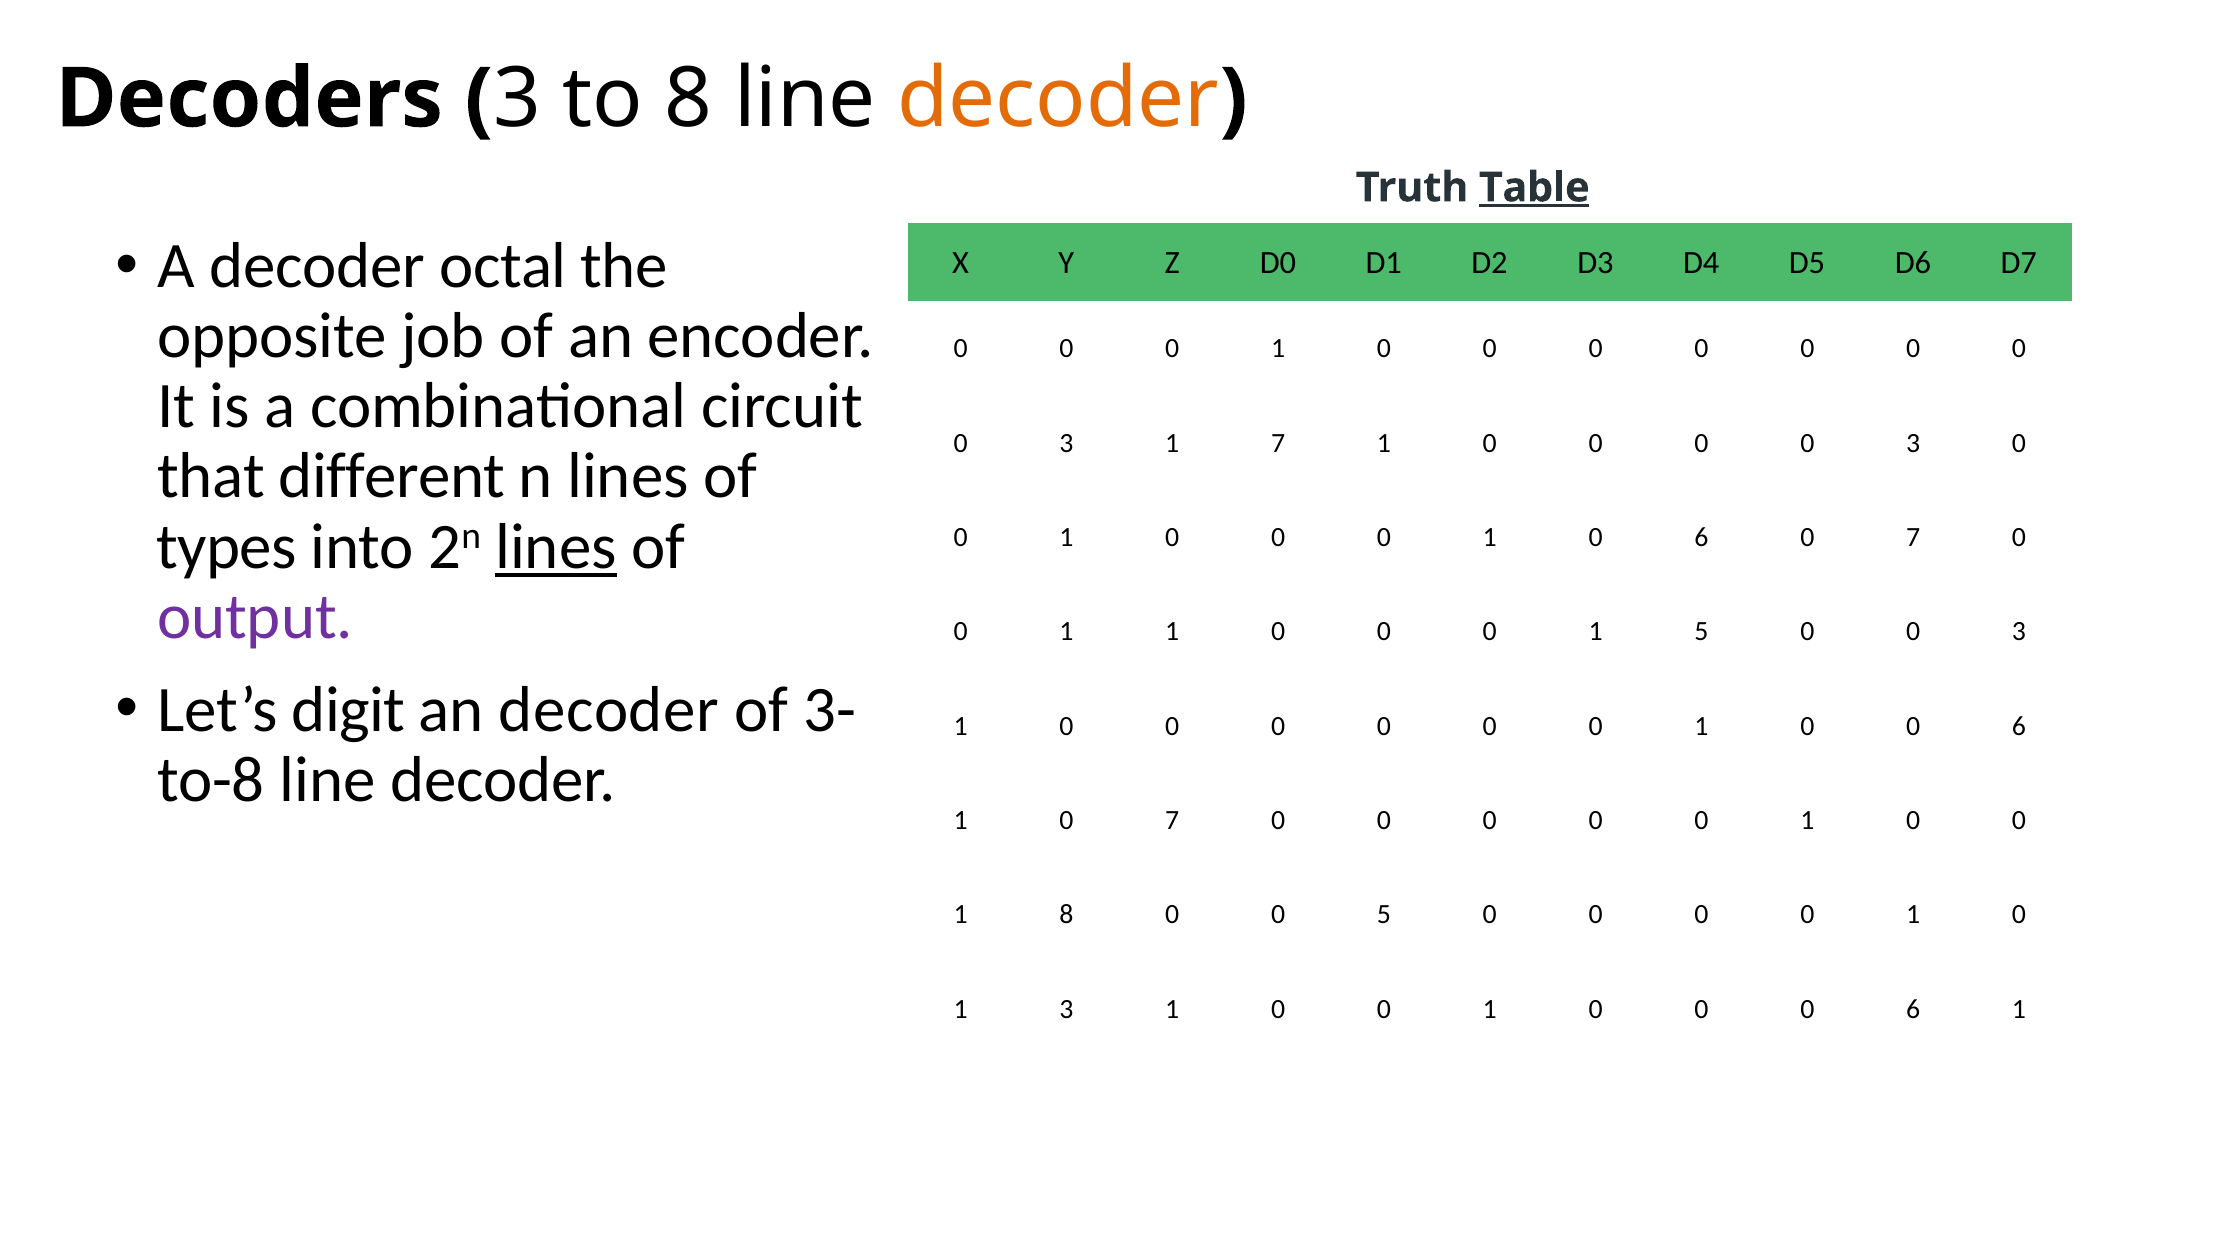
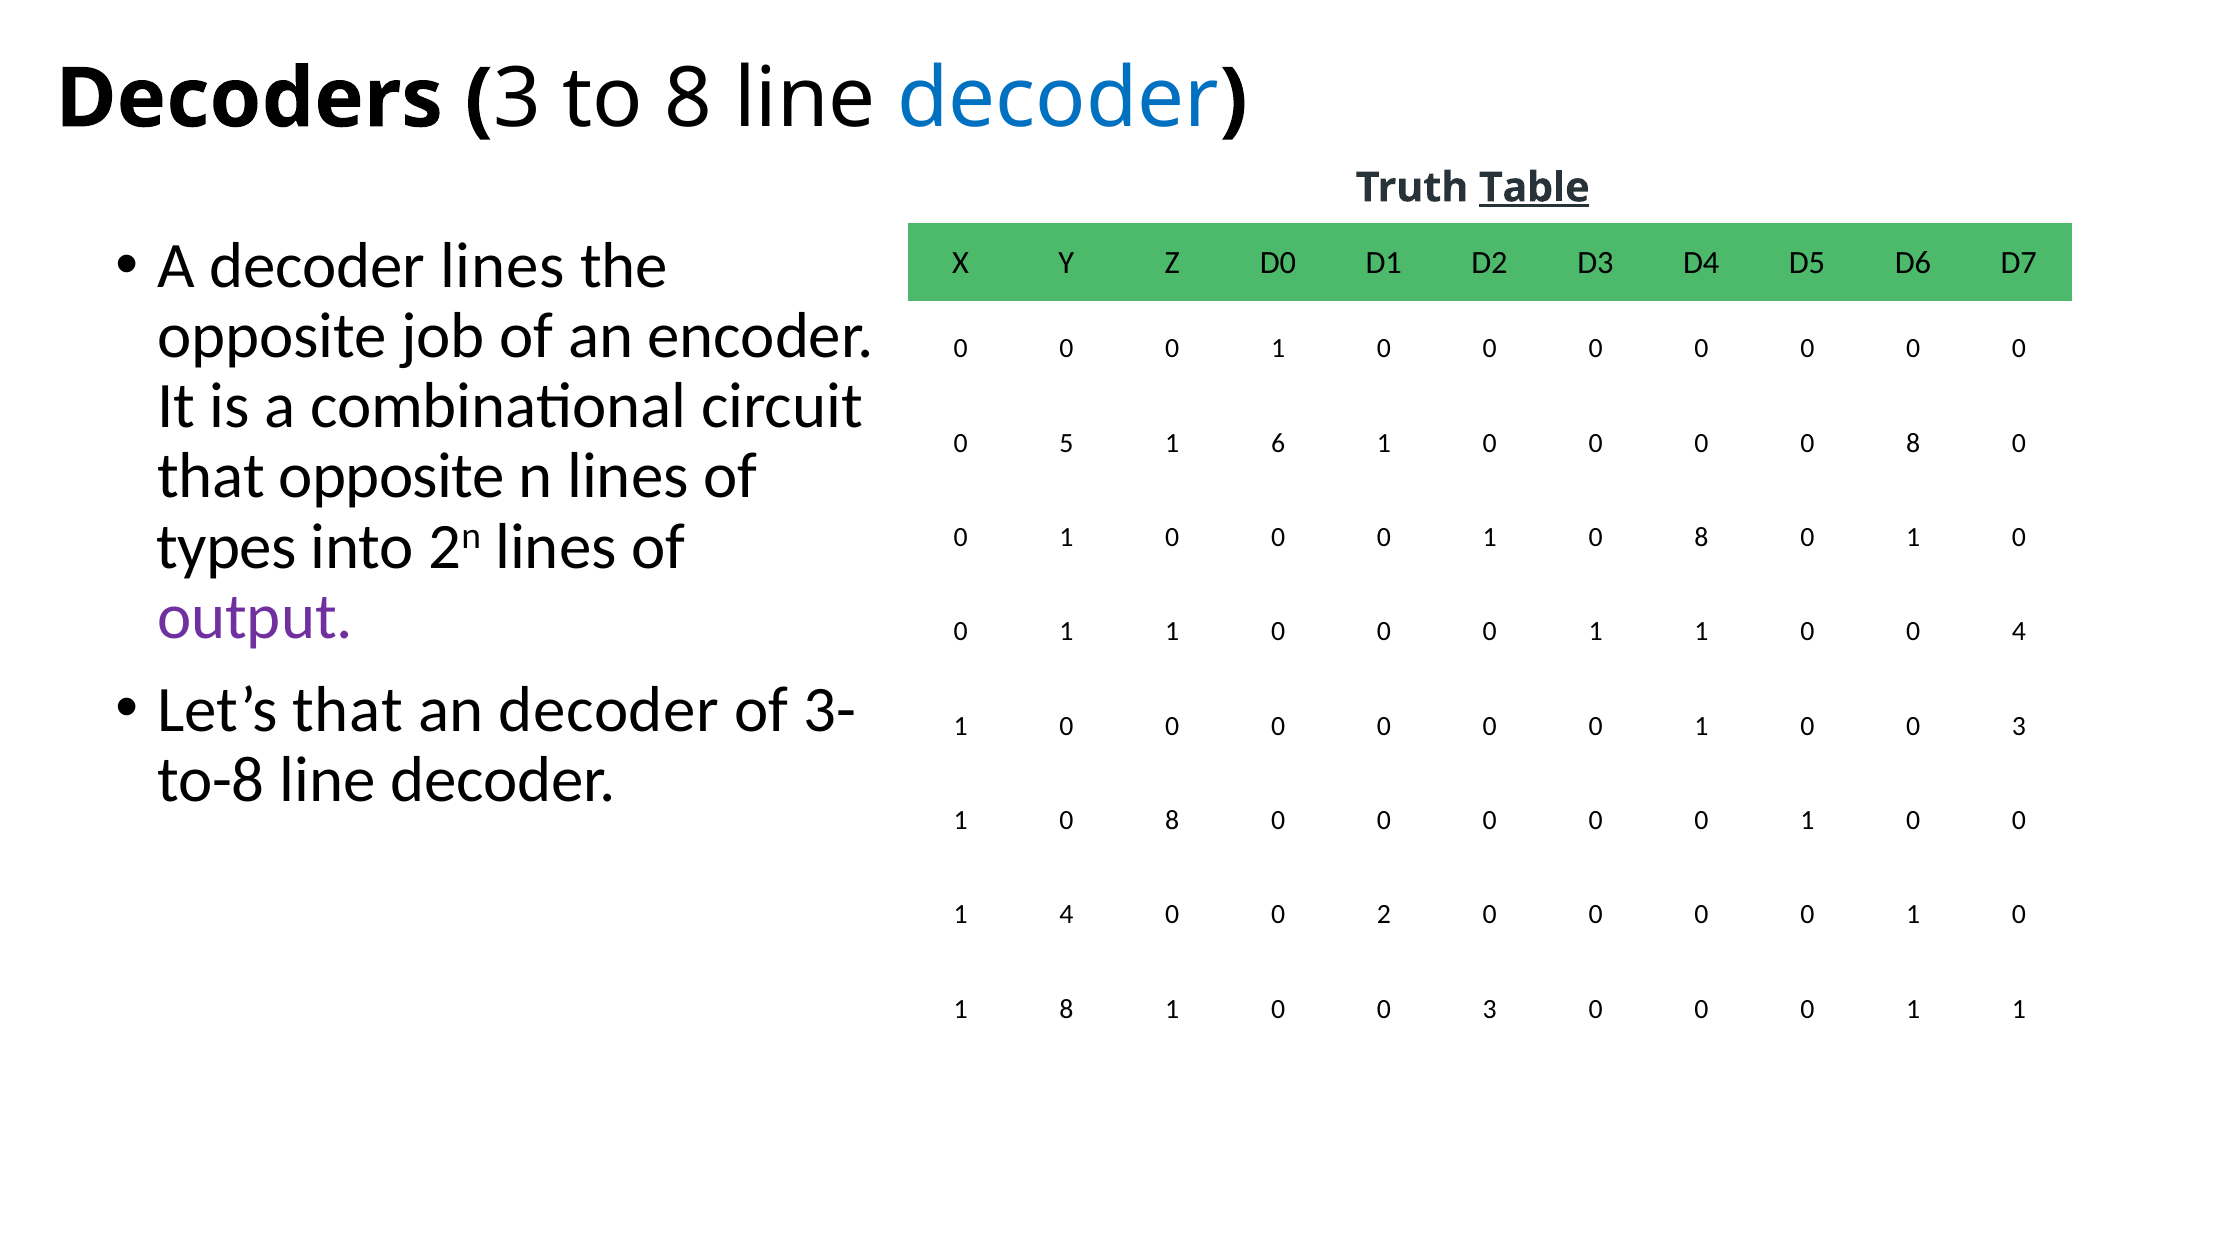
decoder at (1058, 99) colour: orange -> blue
decoder octal: octal -> lines
3 at (1066, 443): 3 -> 5
1 7: 7 -> 6
3 at (1913, 443): 3 -> 8
that different: different -> opposite
lines at (556, 546) underline: present -> none
0 1 0 6: 6 -> 8
7 at (1913, 537): 7 -> 1
5 at (1701, 632): 5 -> 1
3 at (2019, 632): 3 -> 4
Let’s digit: digit -> that
6 at (2019, 726): 6 -> 3
7 at (1172, 820): 7 -> 8
1 8: 8 -> 4
0 5: 5 -> 2
1 3: 3 -> 8
1 at (1490, 1009): 1 -> 3
6 at (1913, 1009): 6 -> 1
